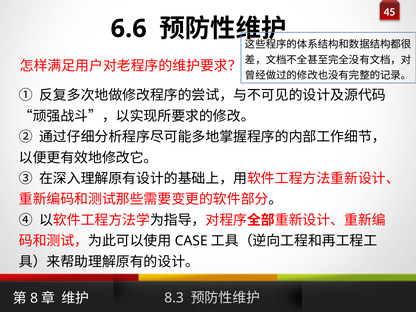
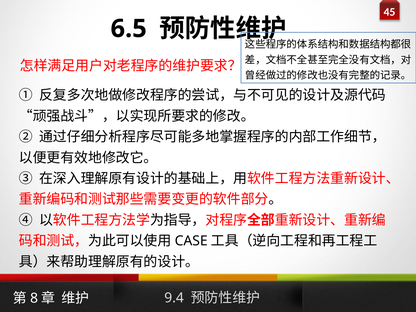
6.6: 6.6 -> 6.5
8.3: 8.3 -> 9.4
